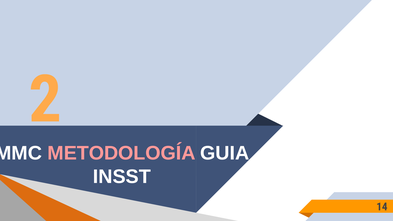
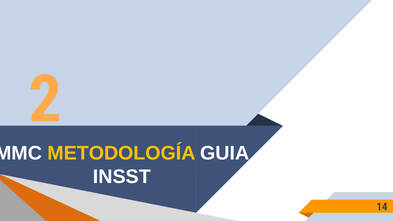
METODOLOGÍA colour: pink -> yellow
